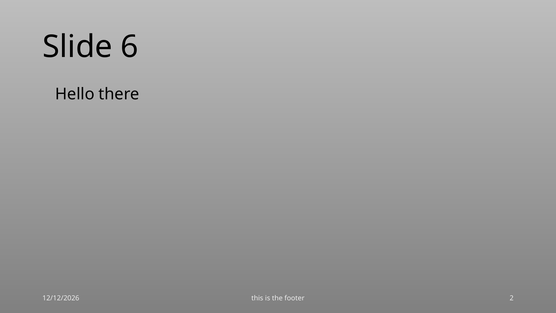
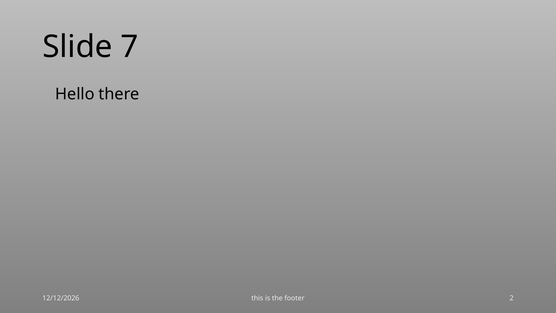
6: 6 -> 7
